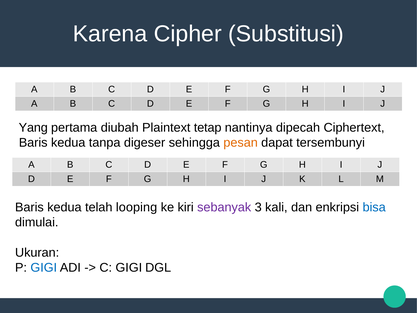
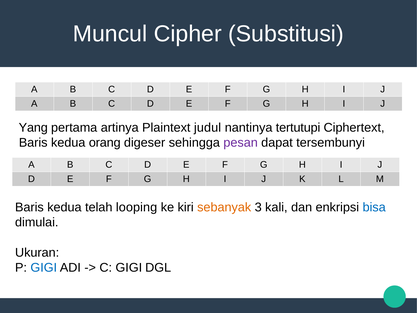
Karena: Karena -> Muncul
diubah: diubah -> artinya
tetap: tetap -> judul
dipecah: dipecah -> tertutupi
tanpa: tanpa -> orang
pesan colour: orange -> purple
sebanyak colour: purple -> orange
